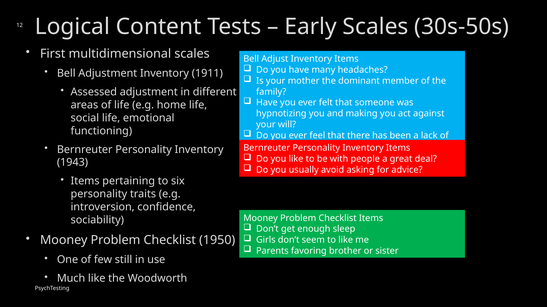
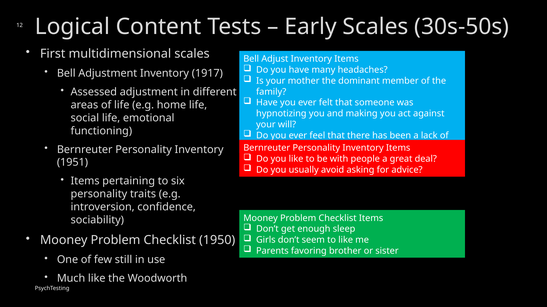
1911: 1911 -> 1917
1943: 1943 -> 1951
